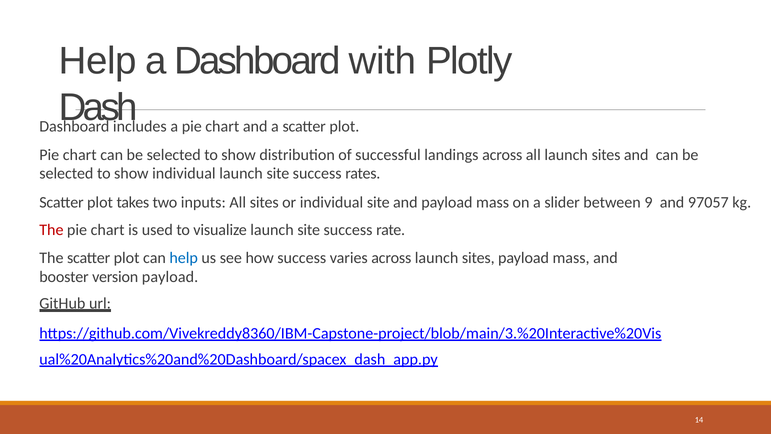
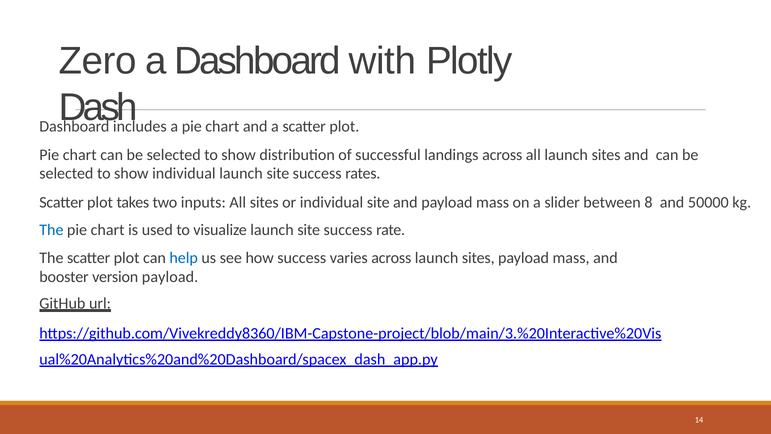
Help at (98, 61): Help -> Zero
9: 9 -> 8
97057: 97057 -> 50000
The at (51, 230) colour: red -> blue
